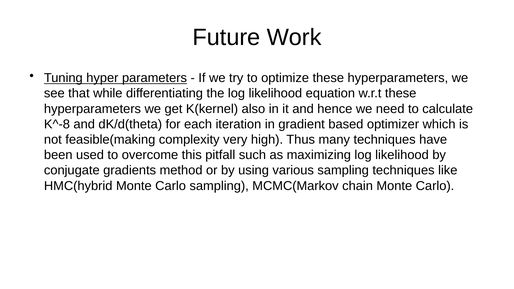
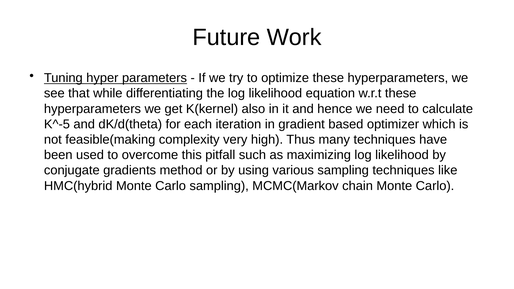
K^-8: K^-8 -> K^-5
